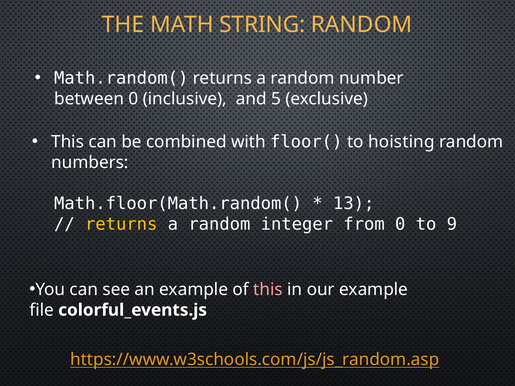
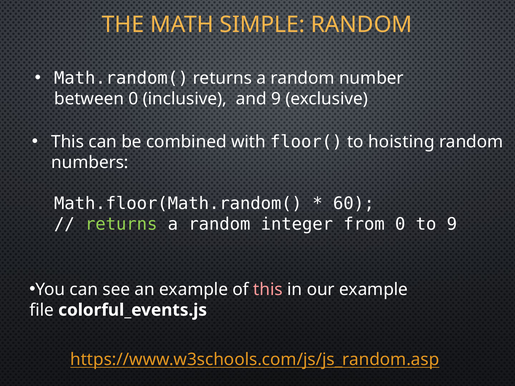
STRING: STRING -> SIMPLE
and 5: 5 -> 9
13: 13 -> 60
returns at (121, 224) colour: yellow -> light green
